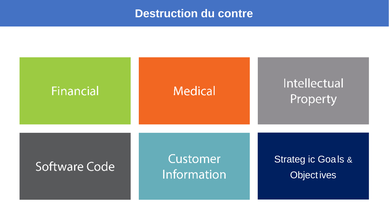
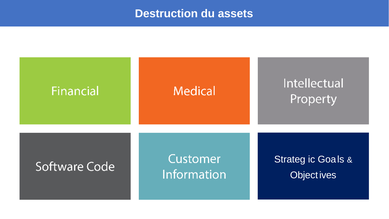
contre: contre -> assets
